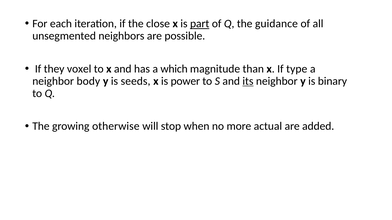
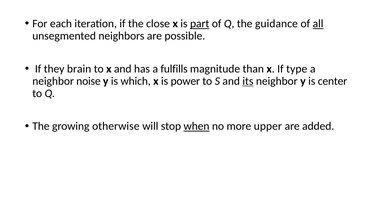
all underline: none -> present
voxel: voxel -> brain
which: which -> fulfills
body: body -> noise
seeds: seeds -> which
binary: binary -> center
when underline: none -> present
actual: actual -> upper
